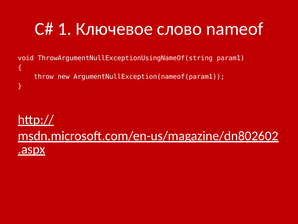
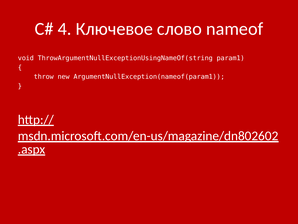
1: 1 -> 4
